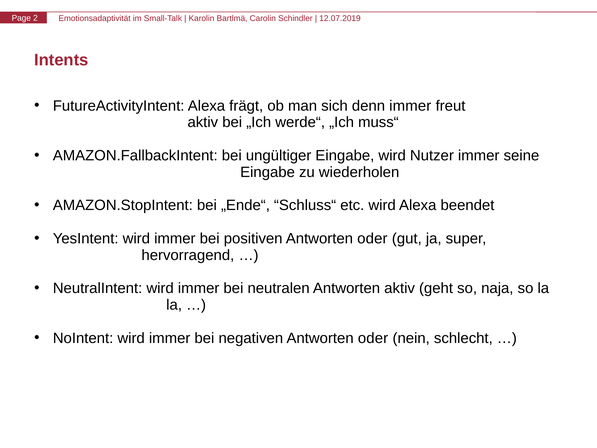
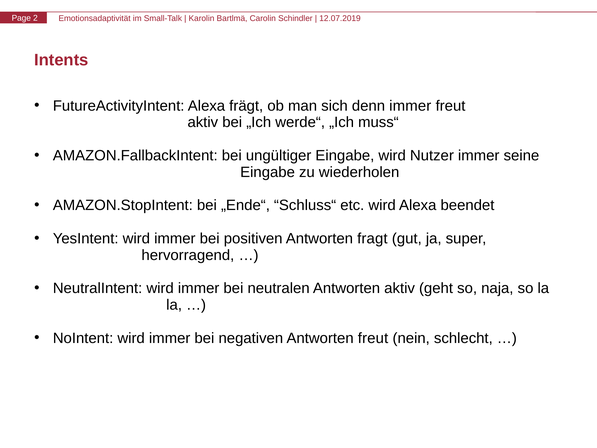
positiven Antworten oder: oder -> fragt
negativen Antworten oder: oder -> freut
